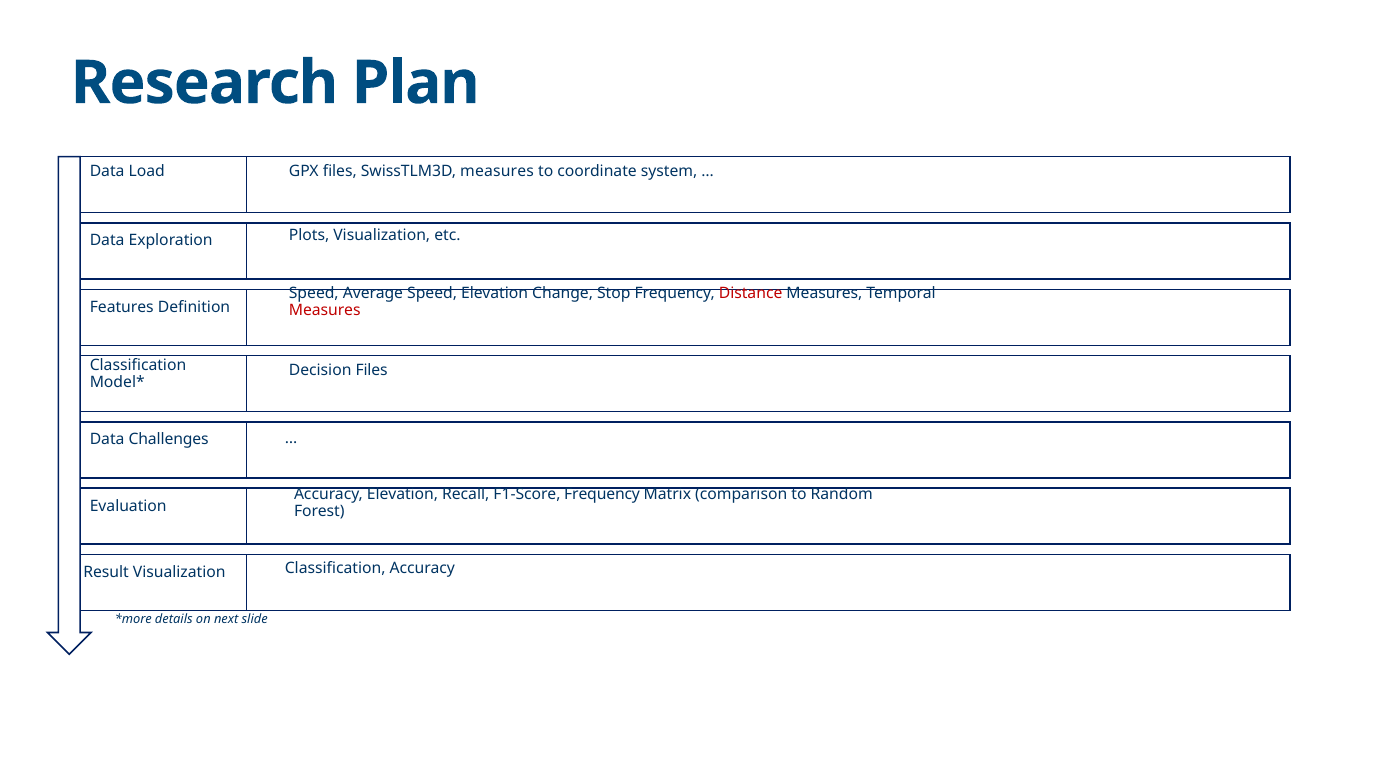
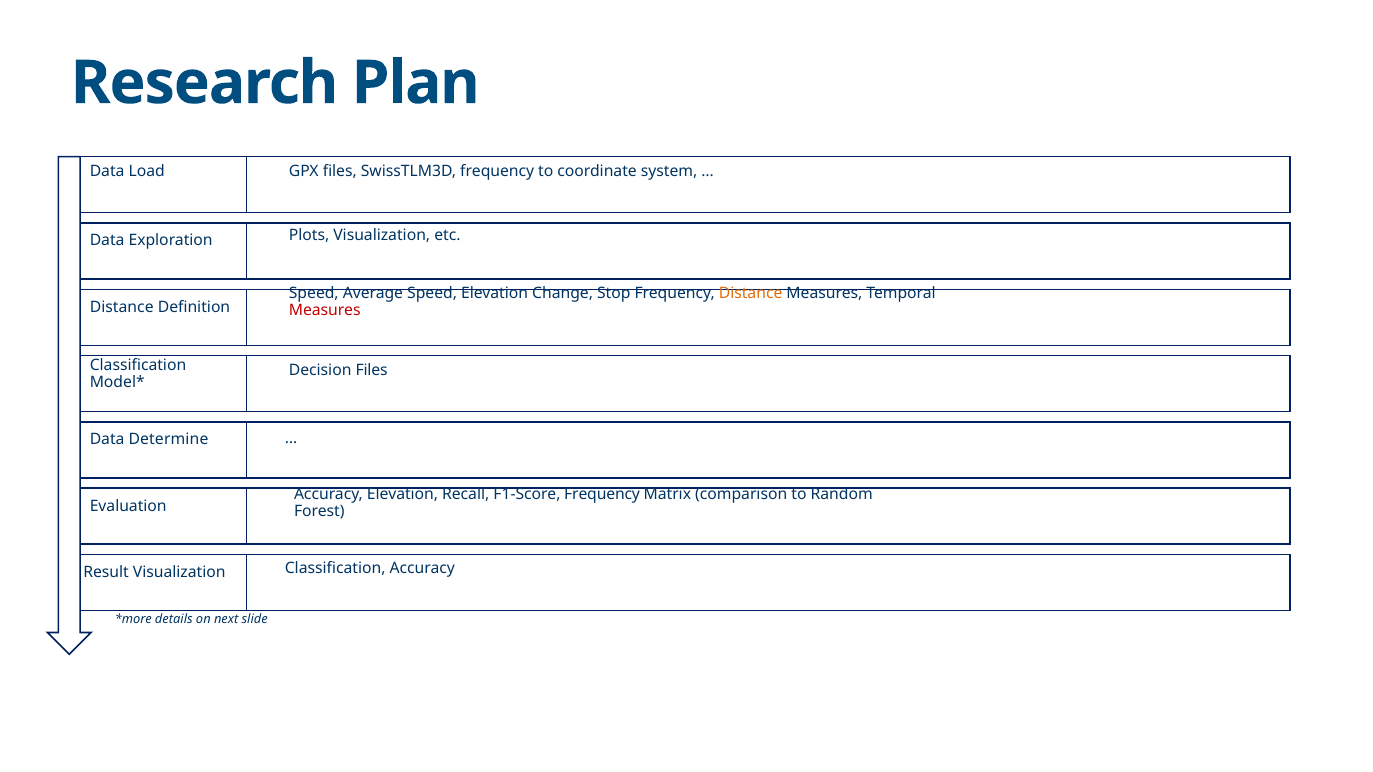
SwissTLM3D measures: measures -> frequency
Distance at (751, 293) colour: red -> orange
Features at (122, 307): Features -> Distance
Challenges: Challenges -> Determine
